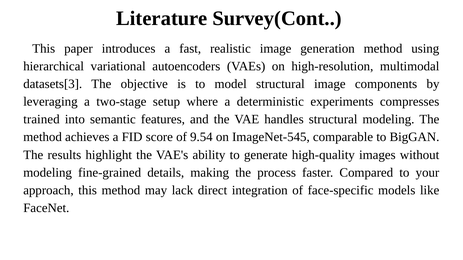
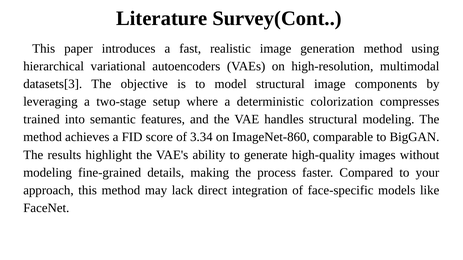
experiments: experiments -> colorization
9.54: 9.54 -> 3.34
ImageNet-545: ImageNet-545 -> ImageNet-860
